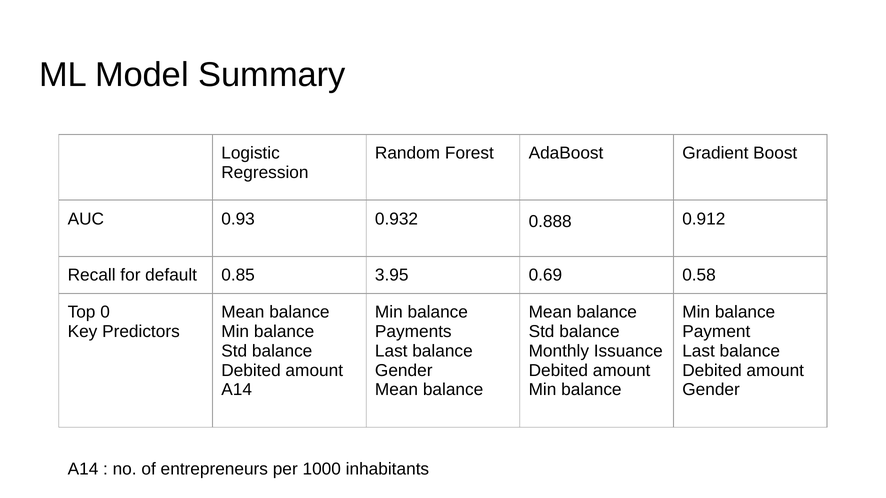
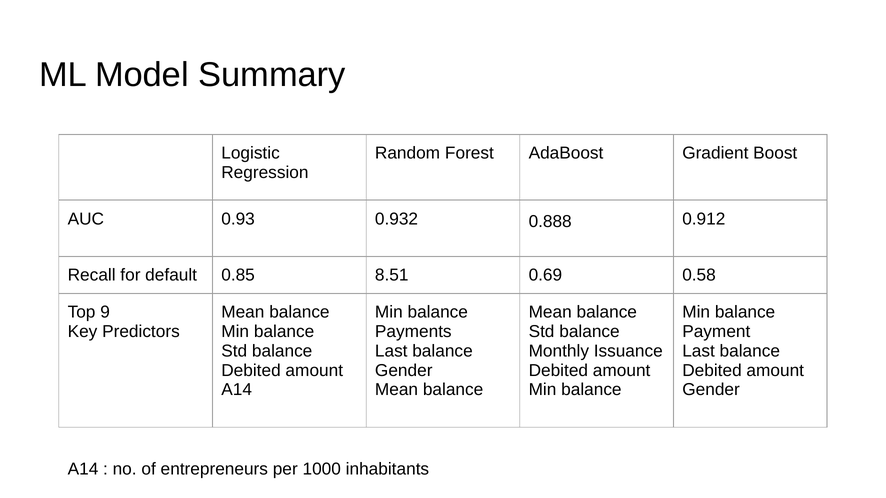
3.95: 3.95 -> 8.51
0: 0 -> 9
